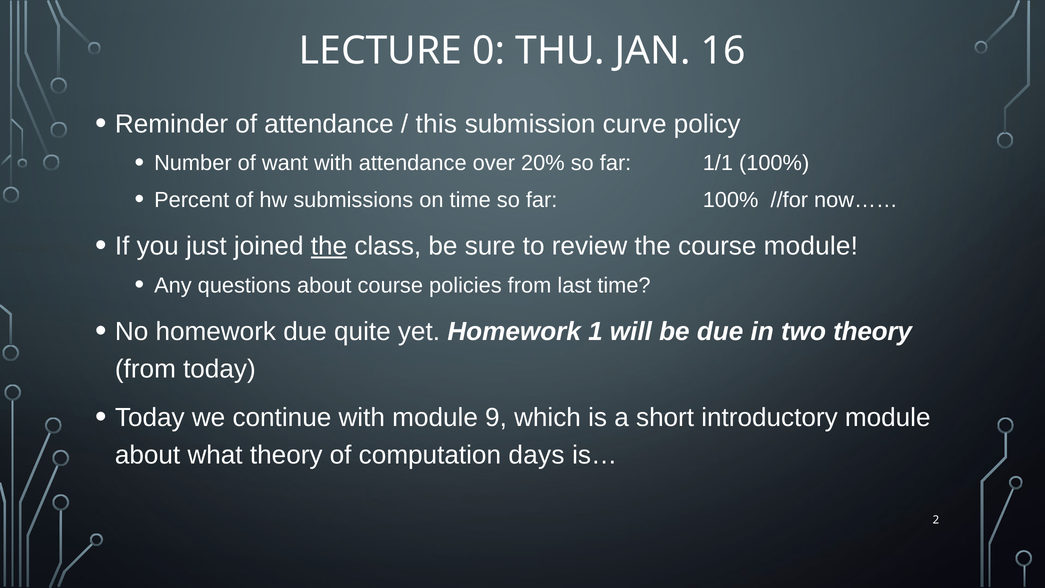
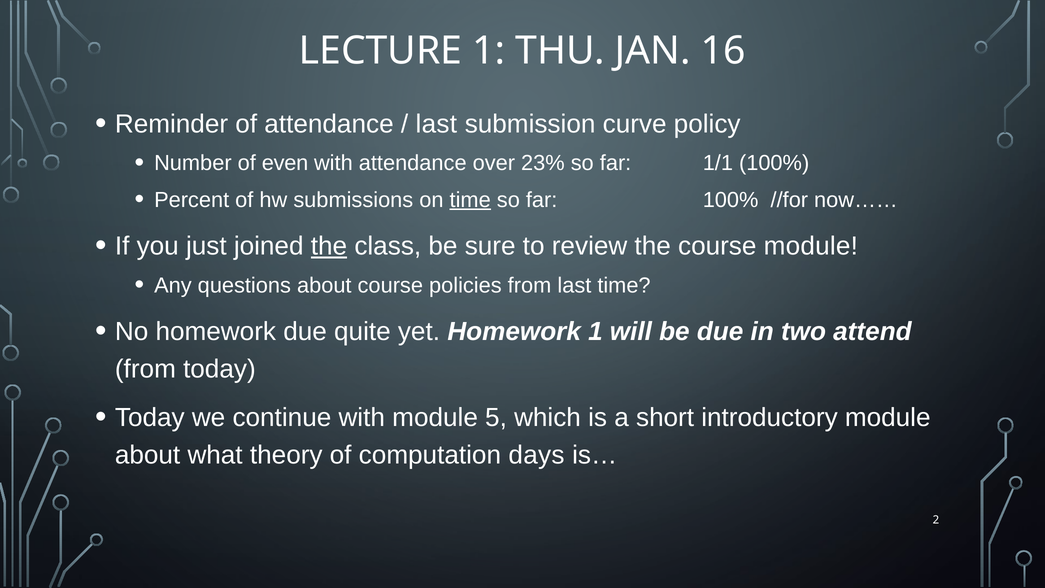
LECTURE 0: 0 -> 1
this at (436, 124): this -> last
want: want -> even
20%: 20% -> 23%
time at (470, 200) underline: none -> present
two theory: theory -> attend
9: 9 -> 5
